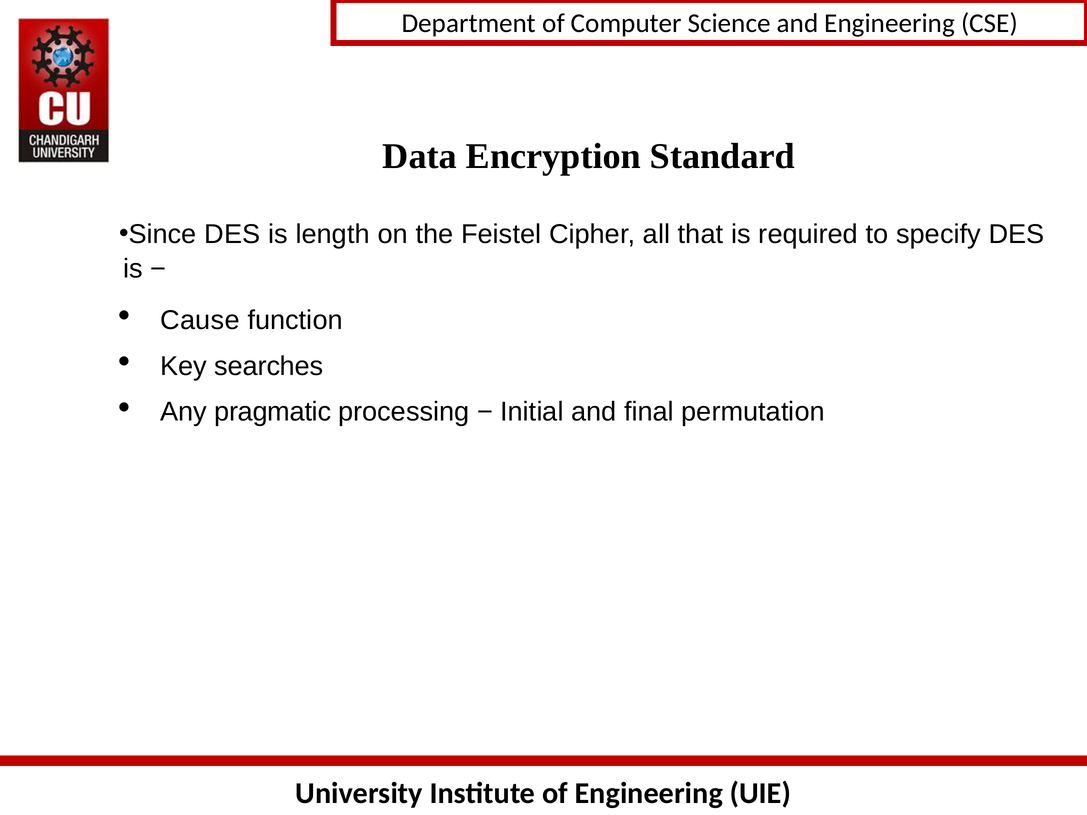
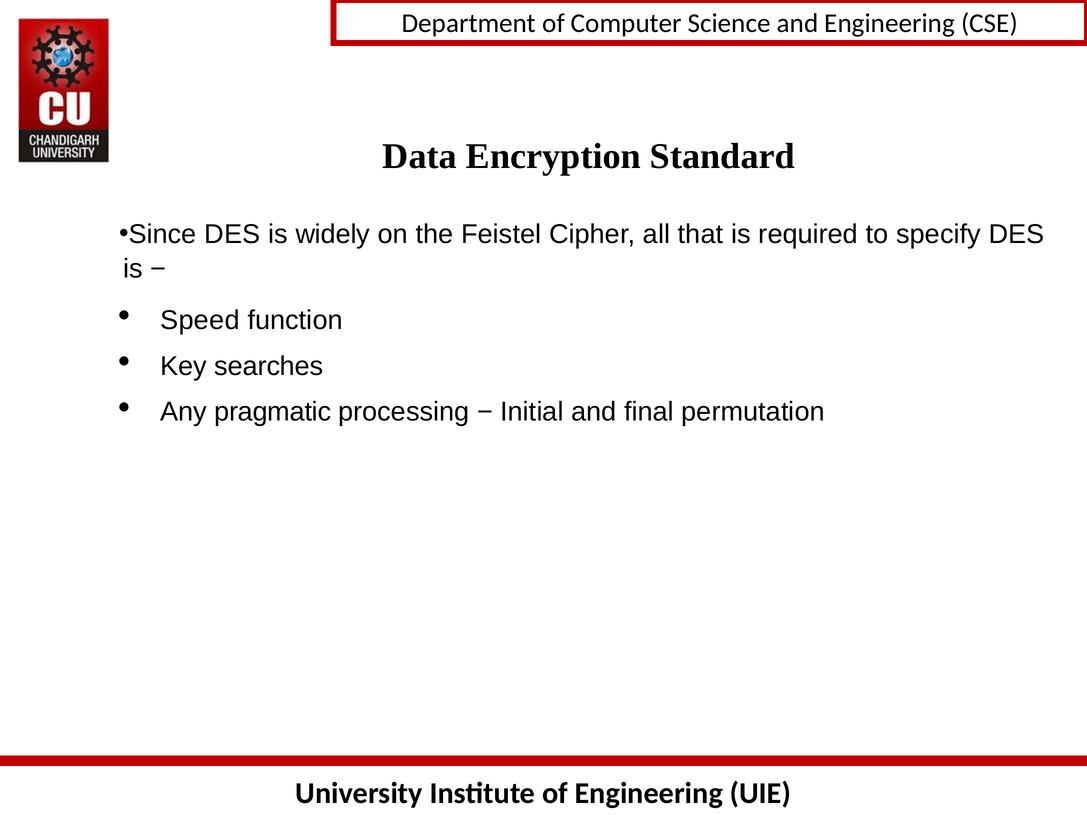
length: length -> widely
Cause: Cause -> Speed
